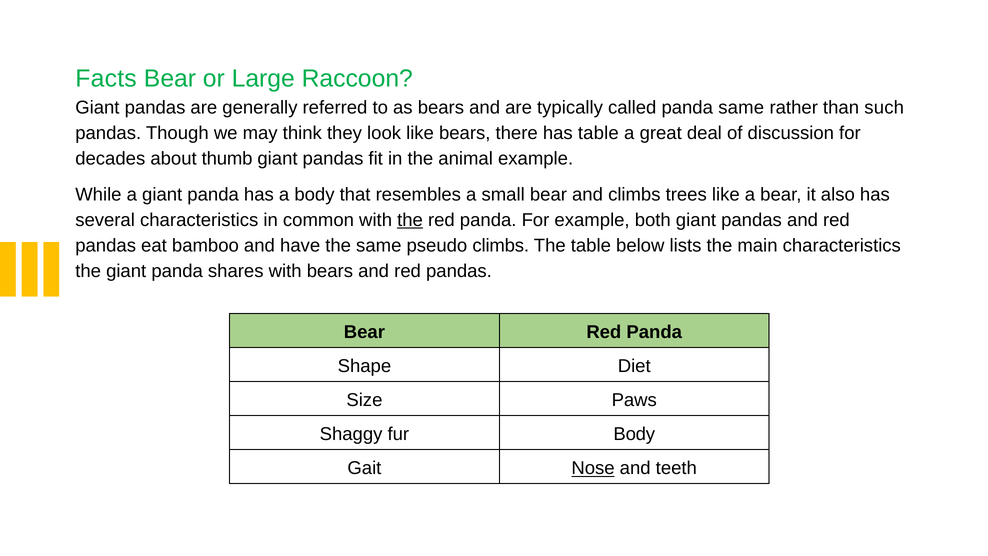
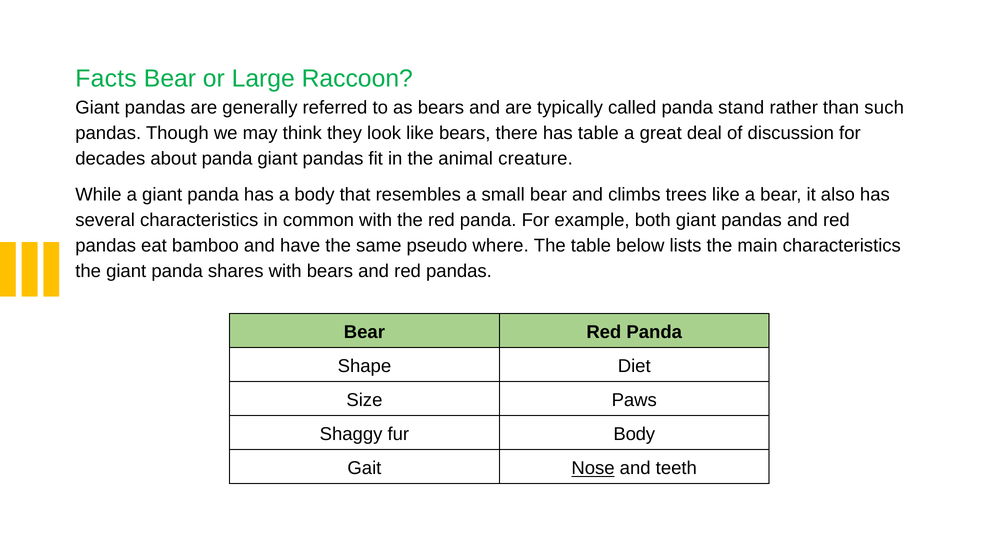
panda same: same -> stand
about thumb: thumb -> panda
animal example: example -> creature
the at (410, 220) underline: present -> none
pseudo climbs: climbs -> where
